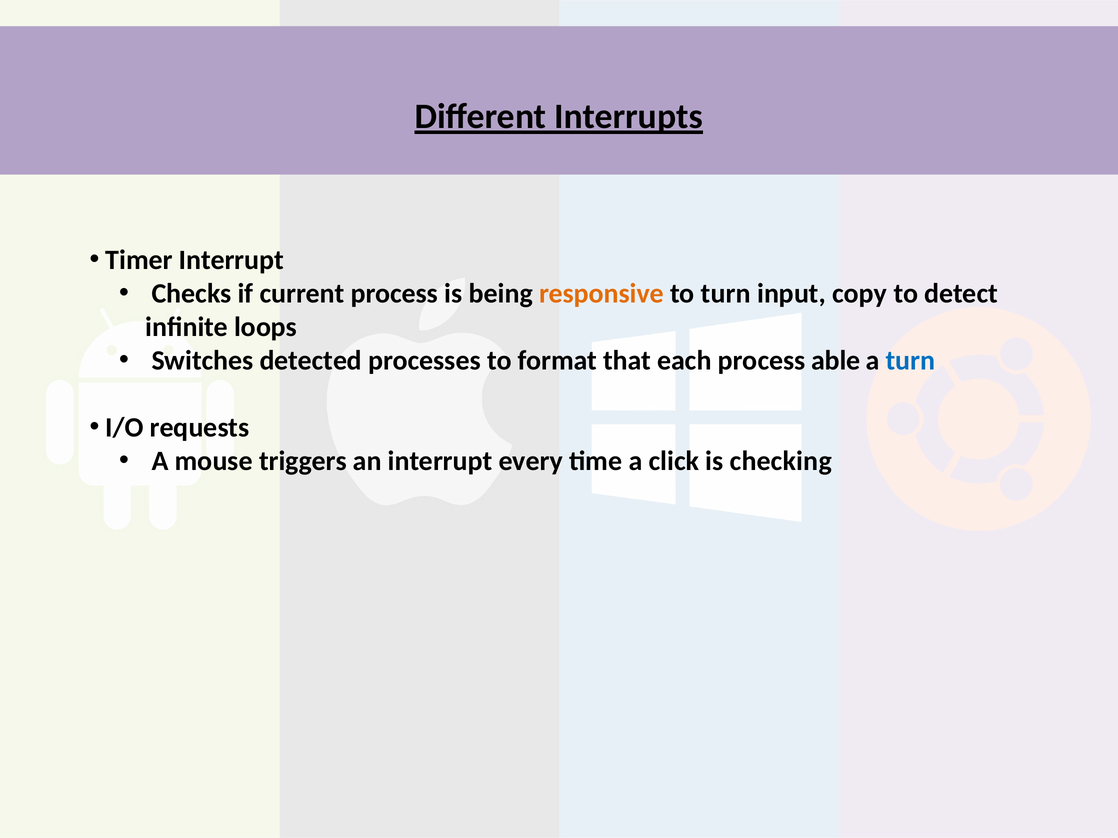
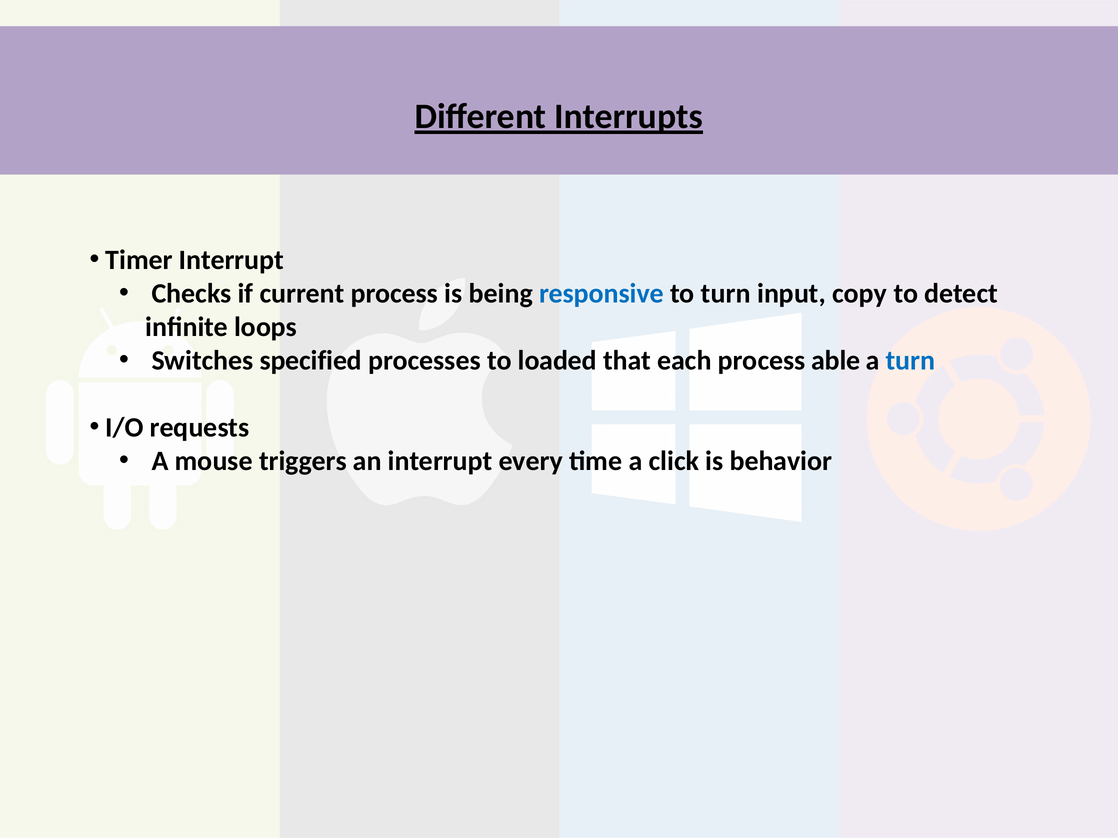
responsive colour: orange -> blue
detected: detected -> specified
format: format -> loaded
checking: checking -> behavior
